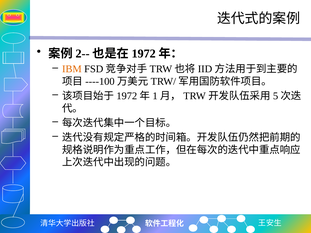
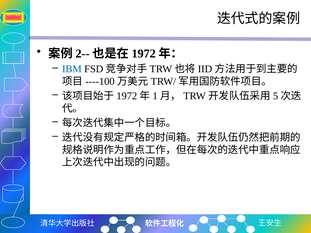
IBM colour: orange -> blue
